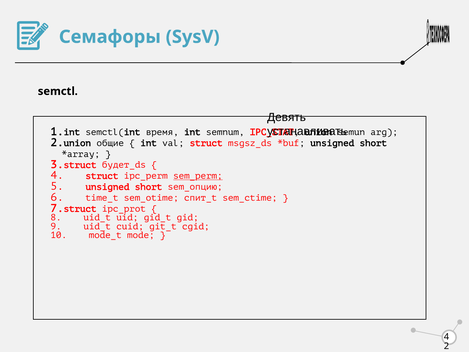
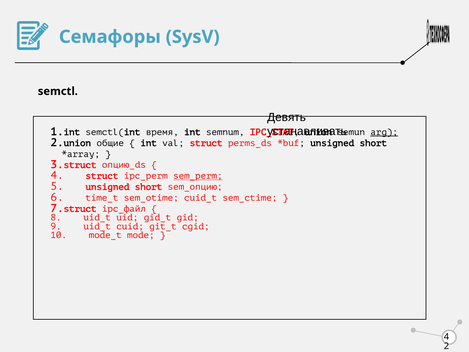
arg underline: none -> present
msgsz_ds: msgsz_ds -> perms_ds
будет_ds: будет_ds -> опцию_ds
спит_t: спит_t -> cuid_t
ipc_prot: ipc_prot -> ipc_файл
